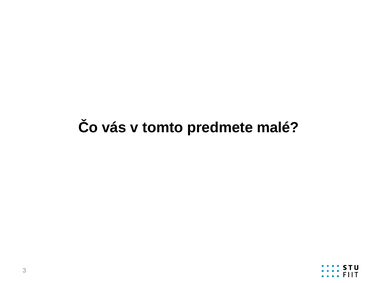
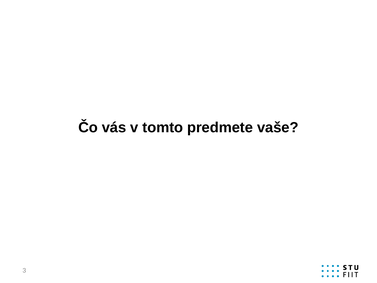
malé: malé -> vaše
